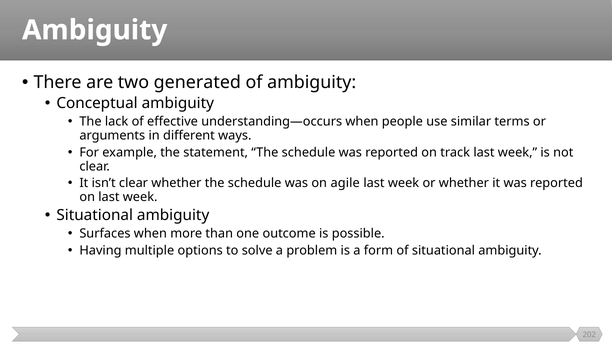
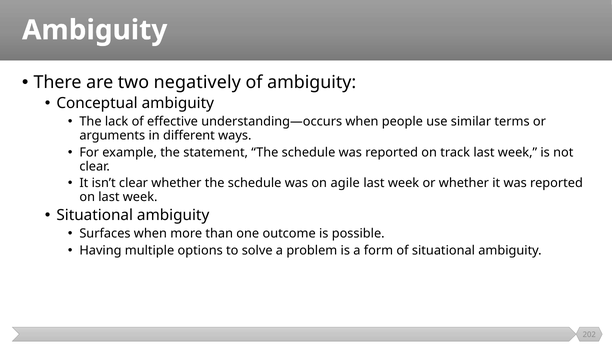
generated: generated -> negatively
